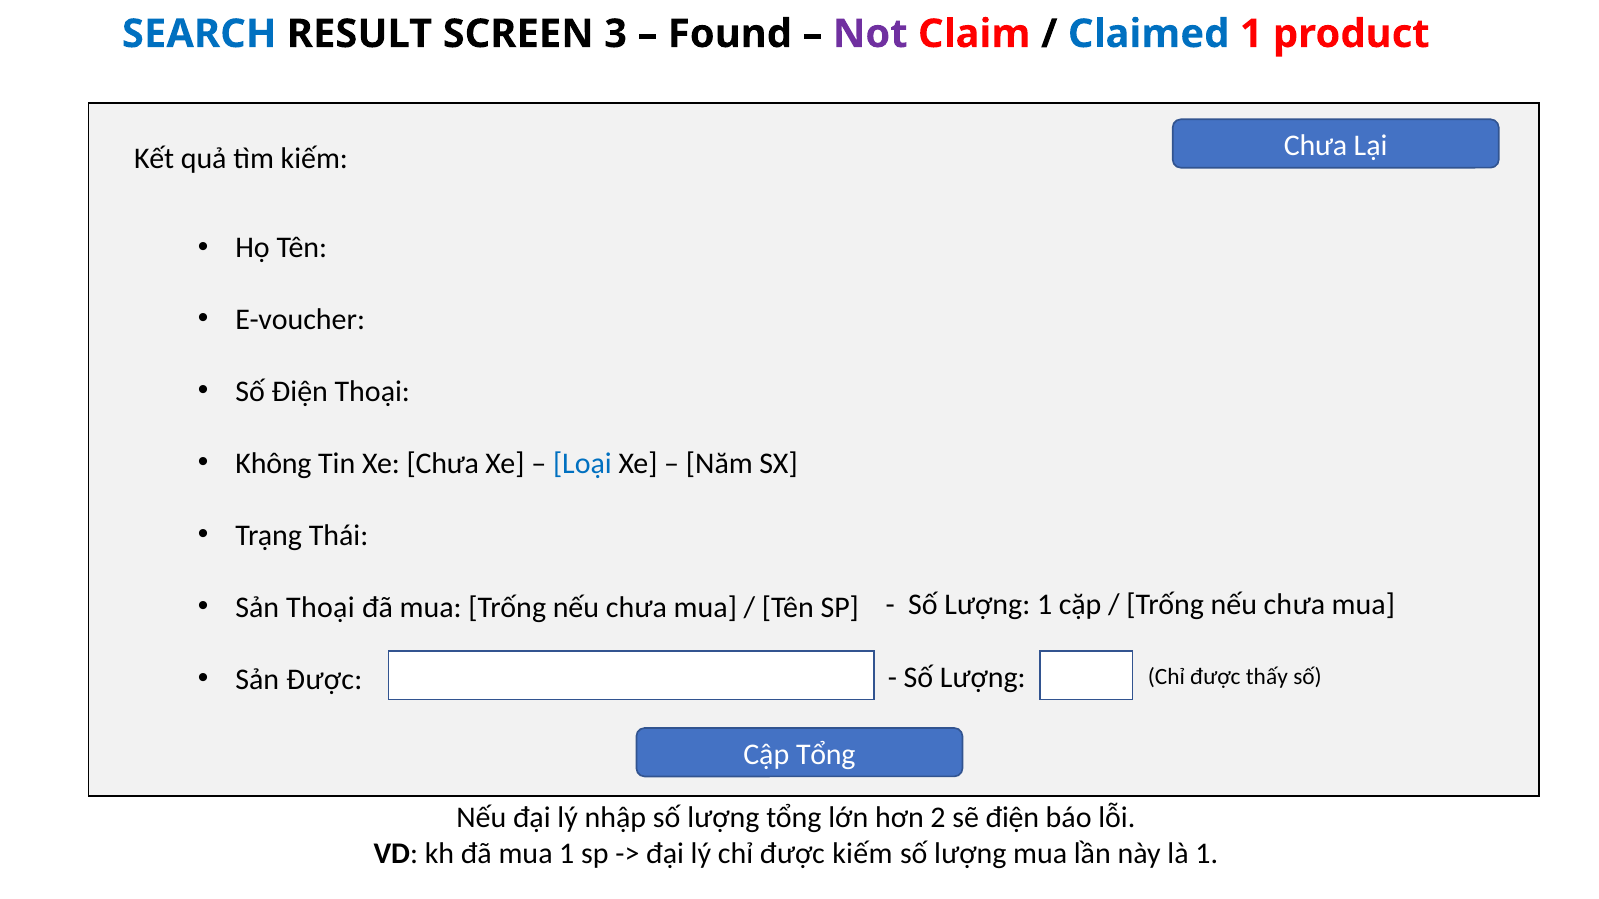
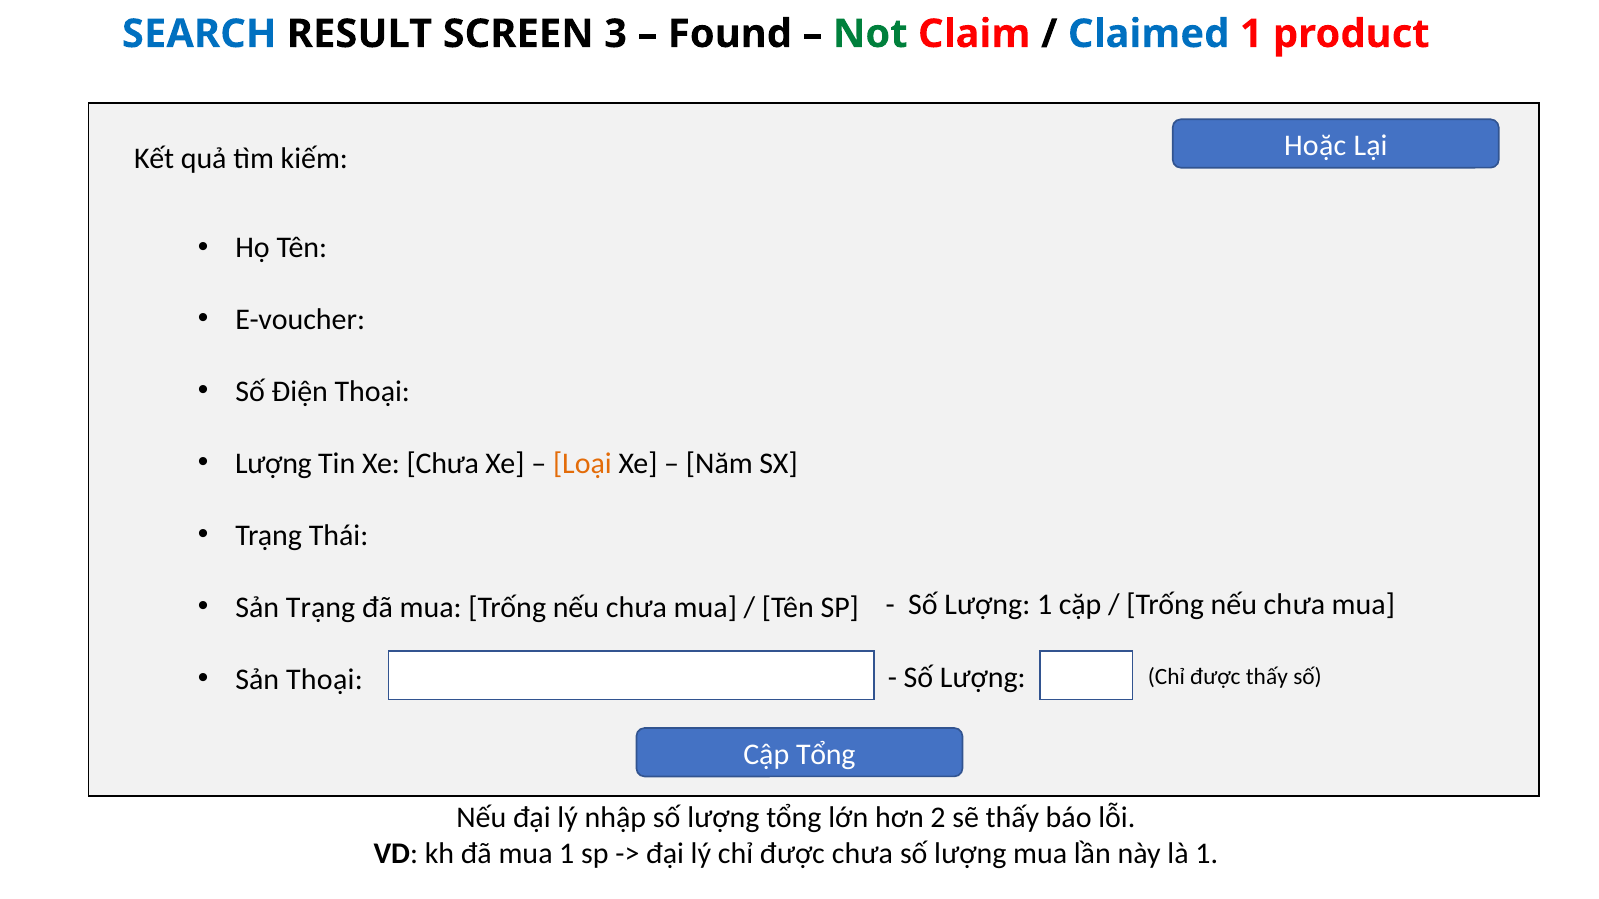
Not colour: purple -> green
Chưa at (1315, 146): Chưa -> Hoặc
Không at (273, 464): Không -> Lượng
Loại colour: blue -> orange
Sản Thoại: Thoại -> Trạng
Sản Được: Được -> Thoại
sẽ điện: điện -> thấy
được kiếm: kiếm -> chưa
